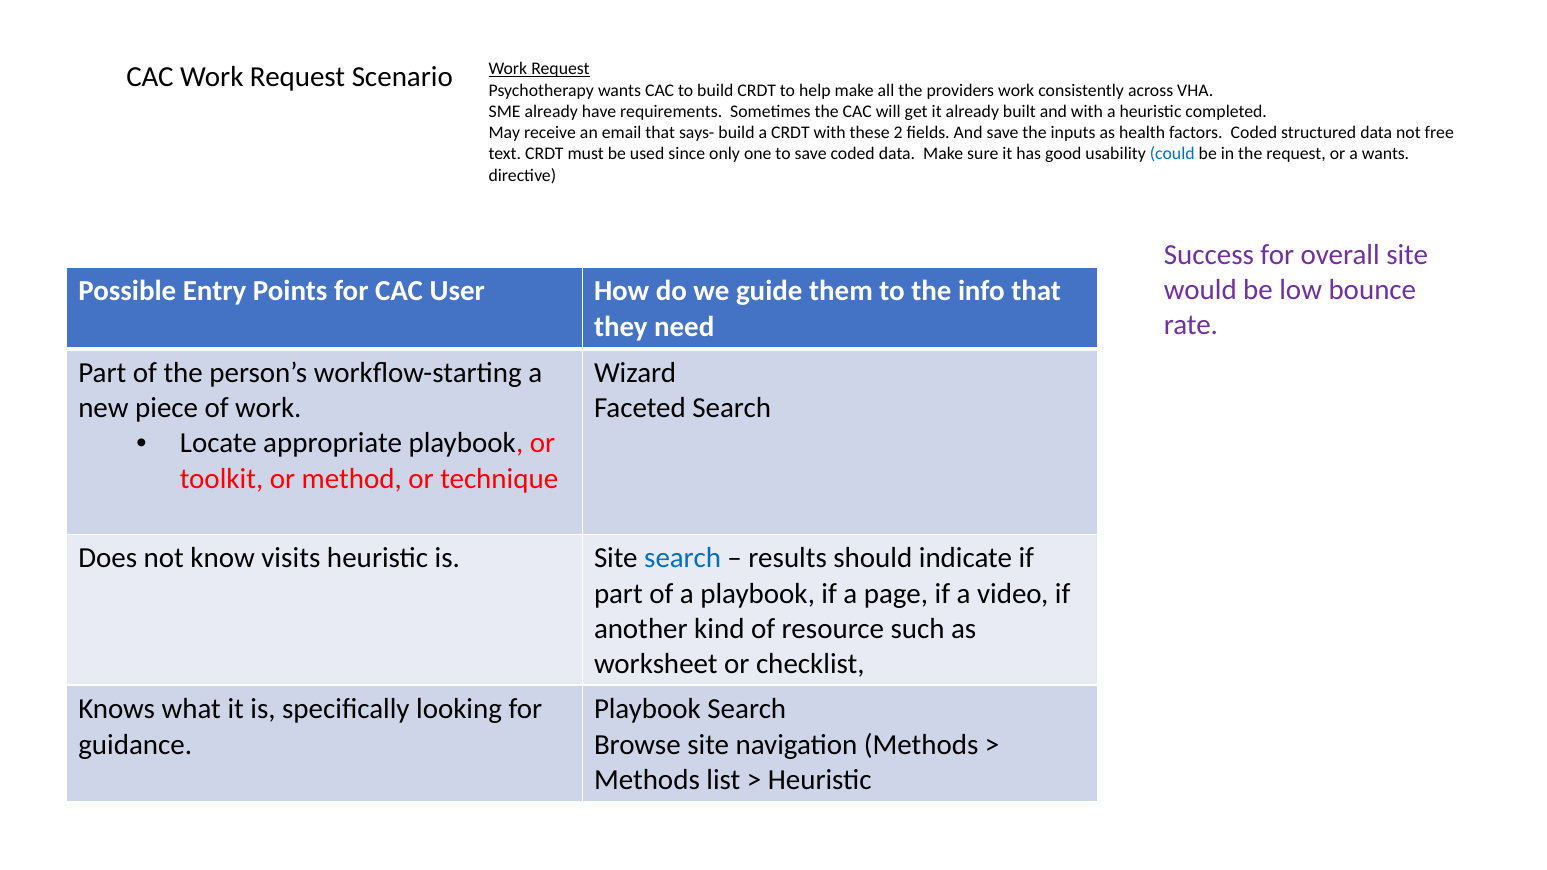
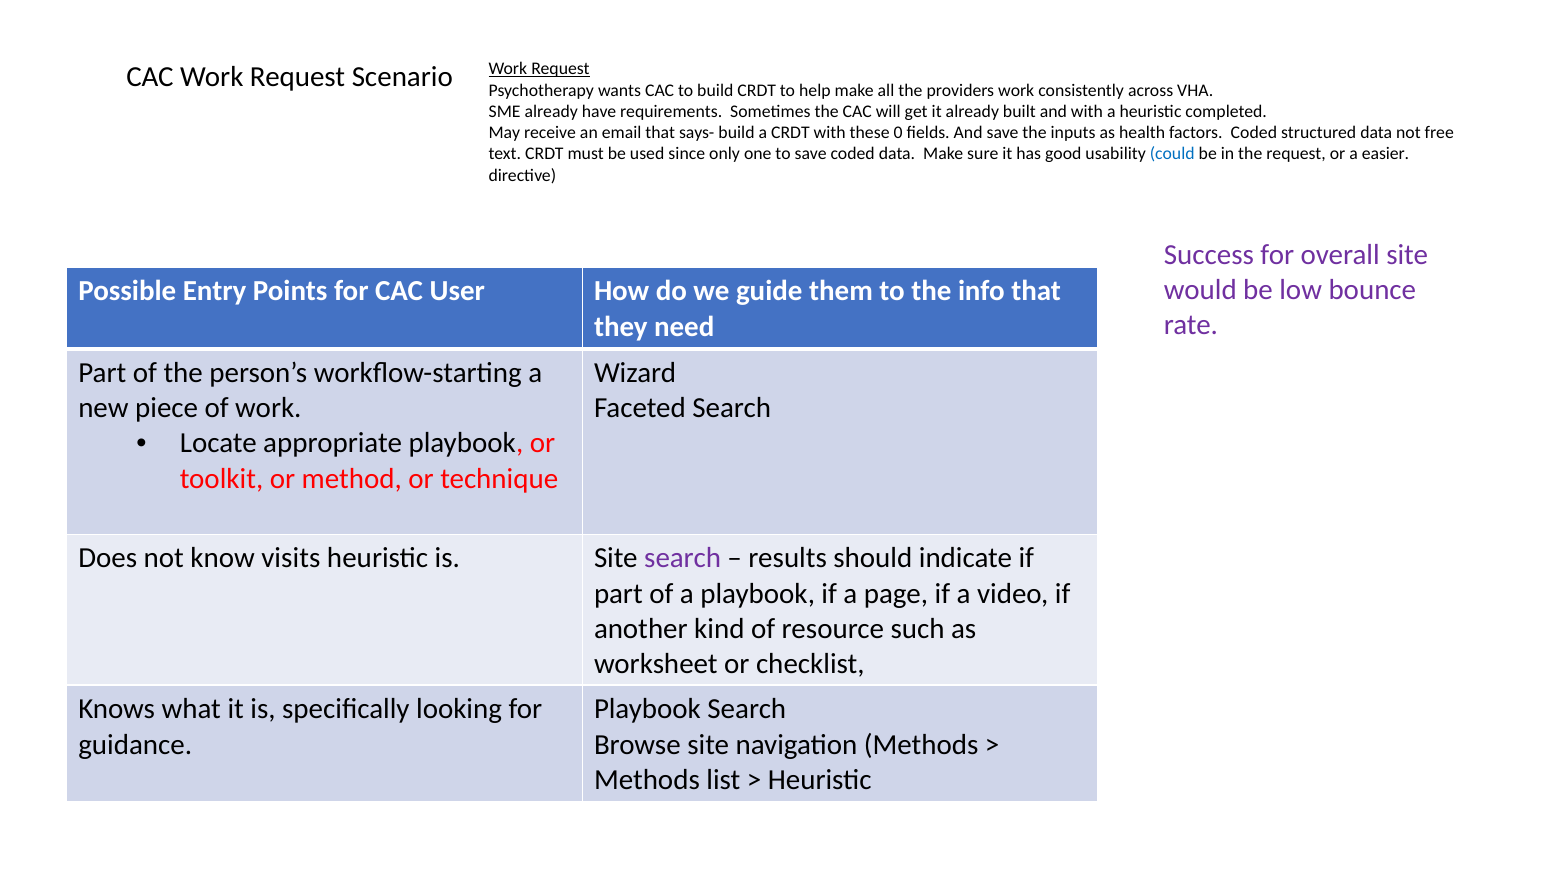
2: 2 -> 0
a wants: wants -> easier
search at (683, 558) colour: blue -> purple
